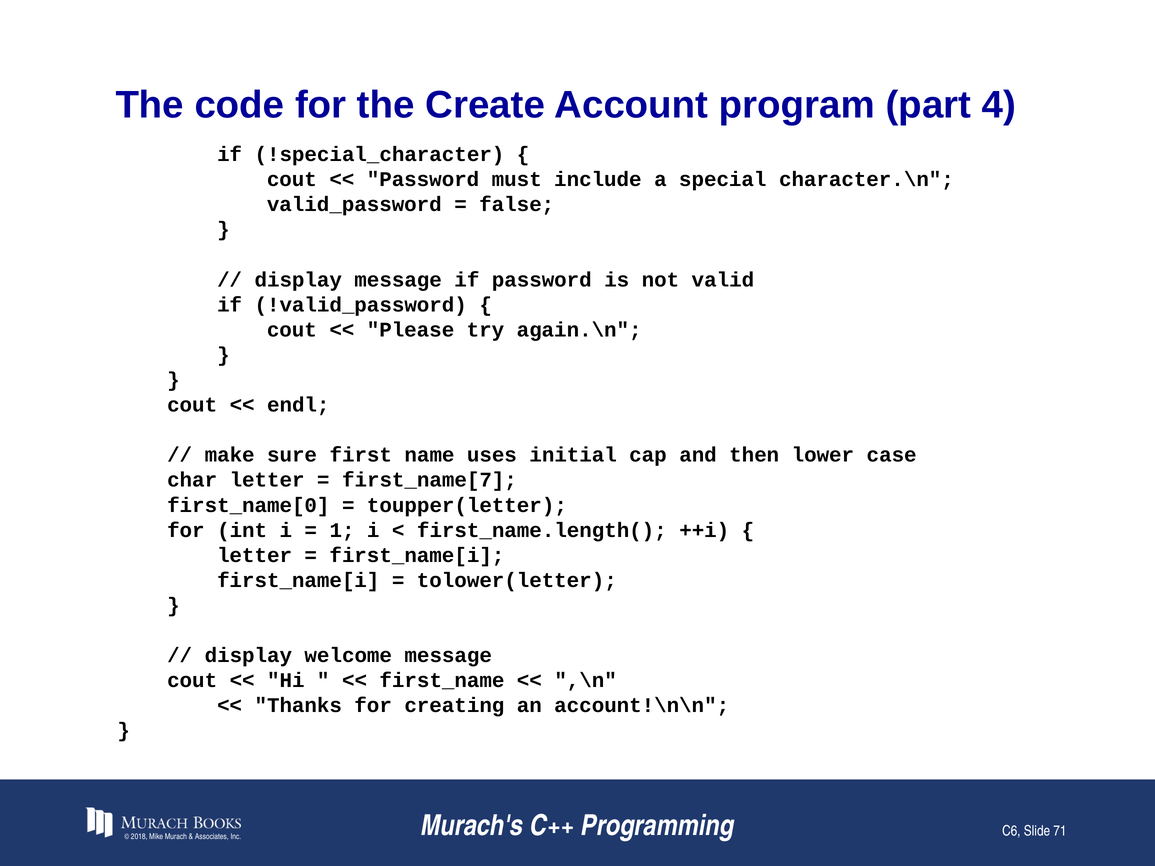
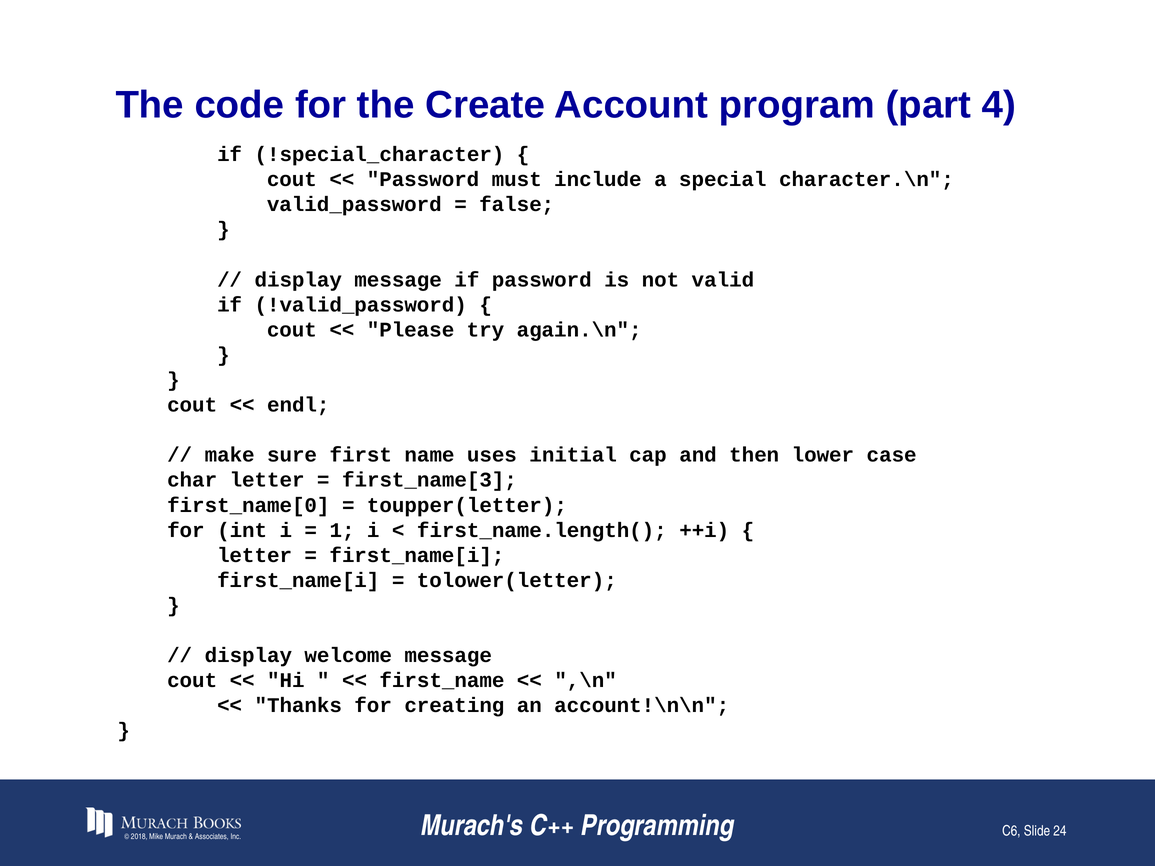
first_name[7: first_name[7 -> first_name[3
71: 71 -> 24
